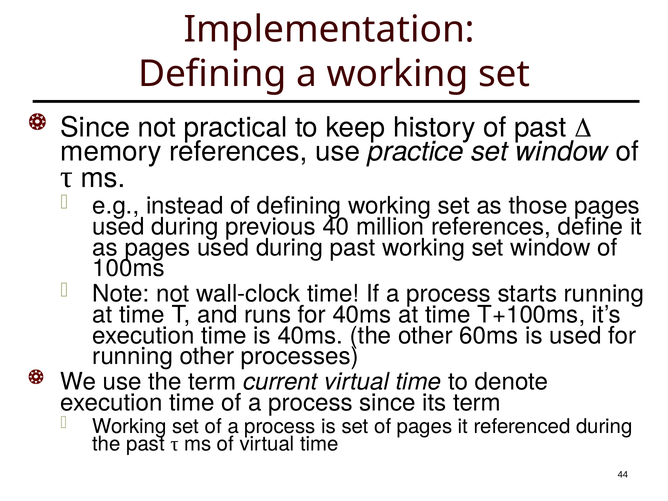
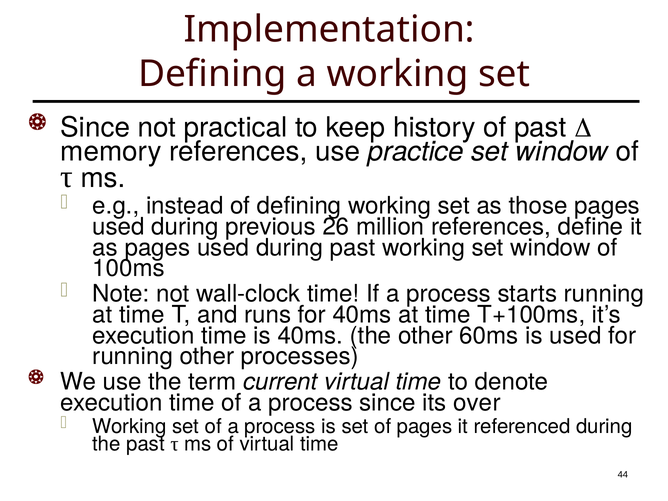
40: 40 -> 26
its term: term -> over
